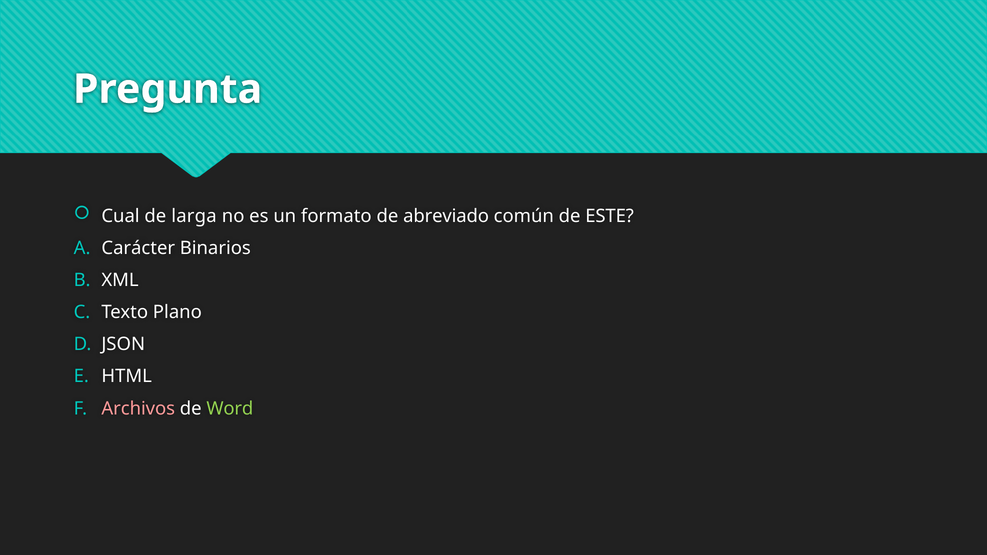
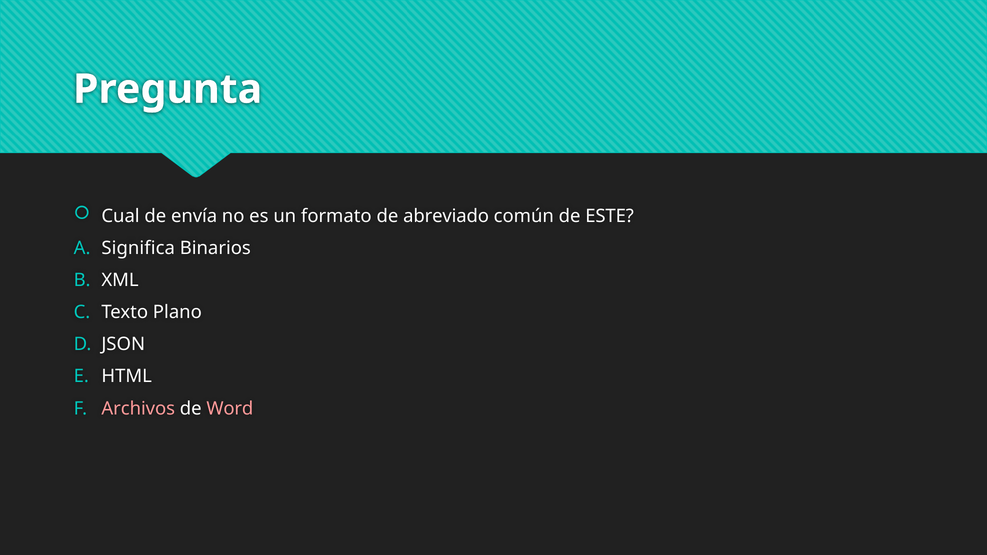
larga: larga -> envía
Carácter: Carácter -> Significa
Word colour: light green -> pink
